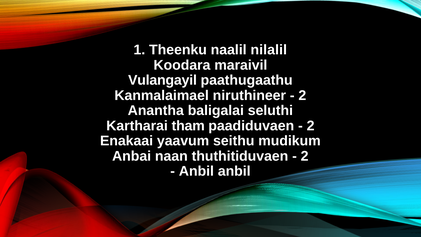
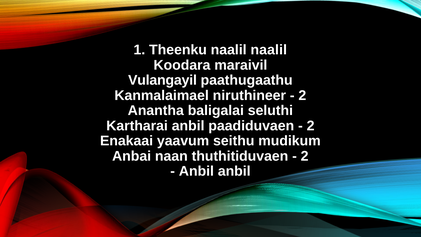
naalil nilalil: nilalil -> naalil
Kartharai tham: tham -> anbil
